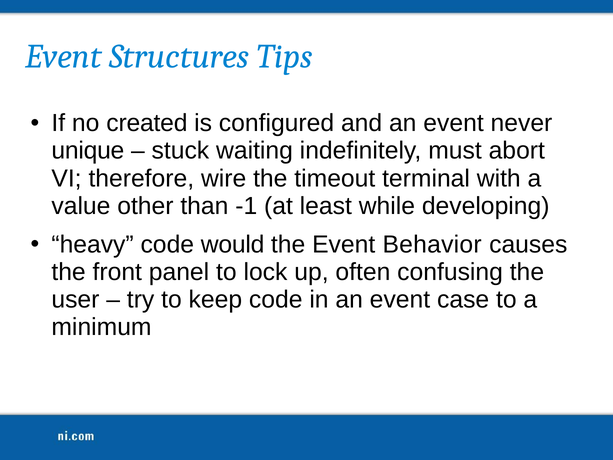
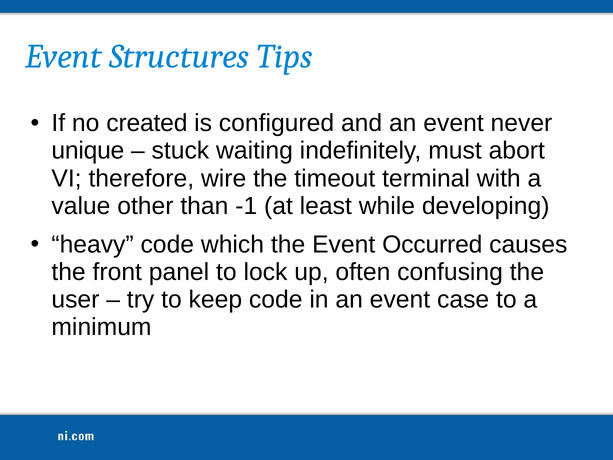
would: would -> which
Behavior: Behavior -> Occurred
